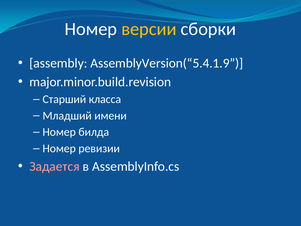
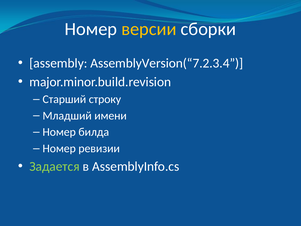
AssemblyVersion(“5.4.1.9: AssemblyVersion(“5.4.1.9 -> AssemblyVersion(“7.2.3.4
класса: класса -> строку
Задается colour: pink -> light green
